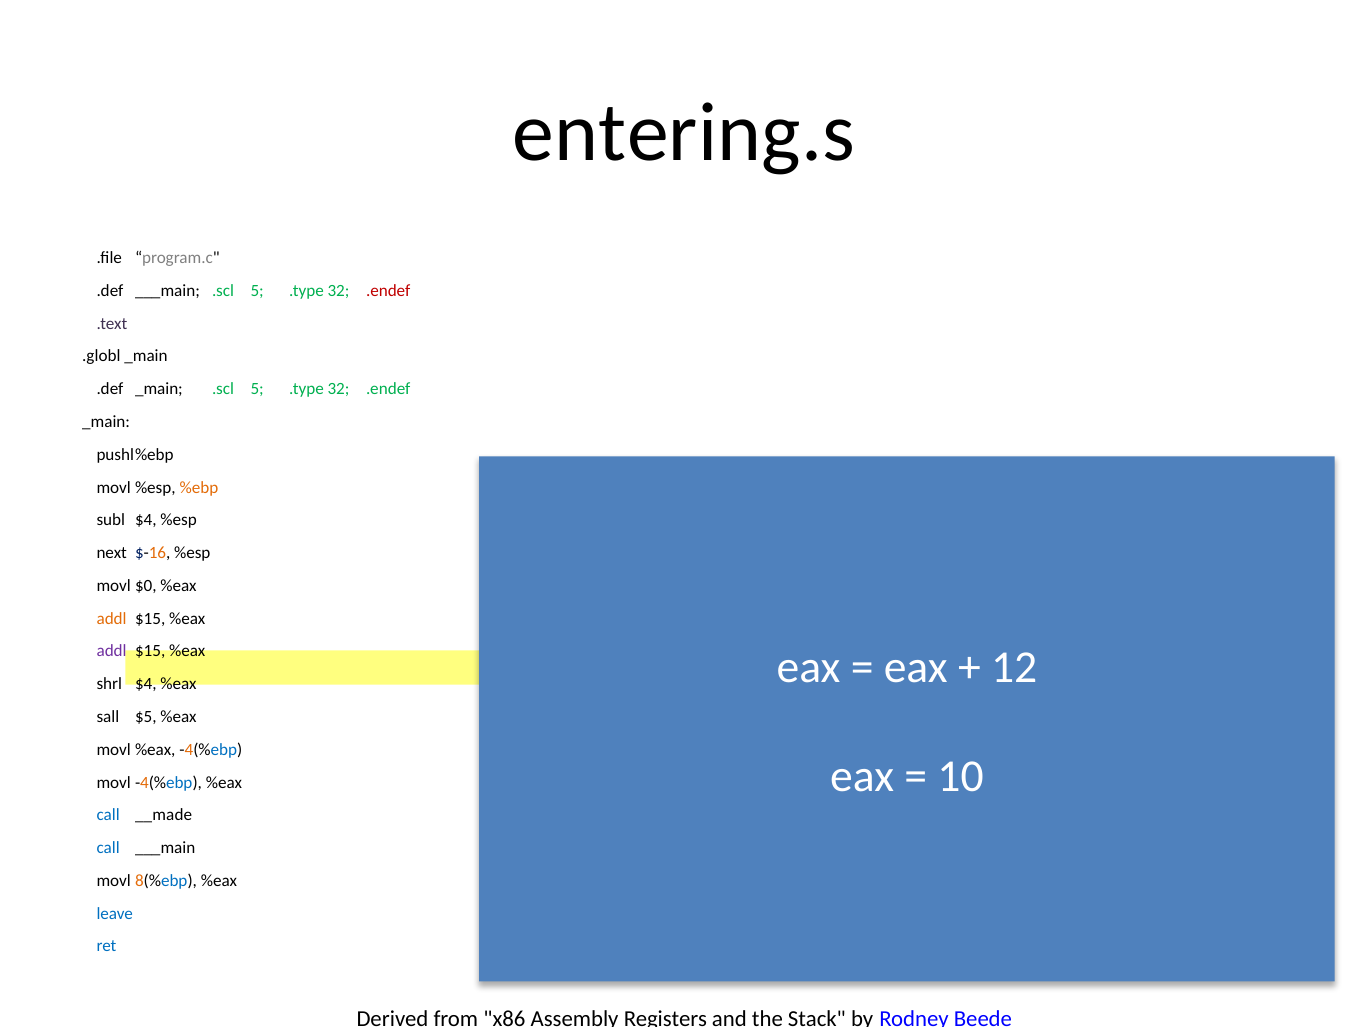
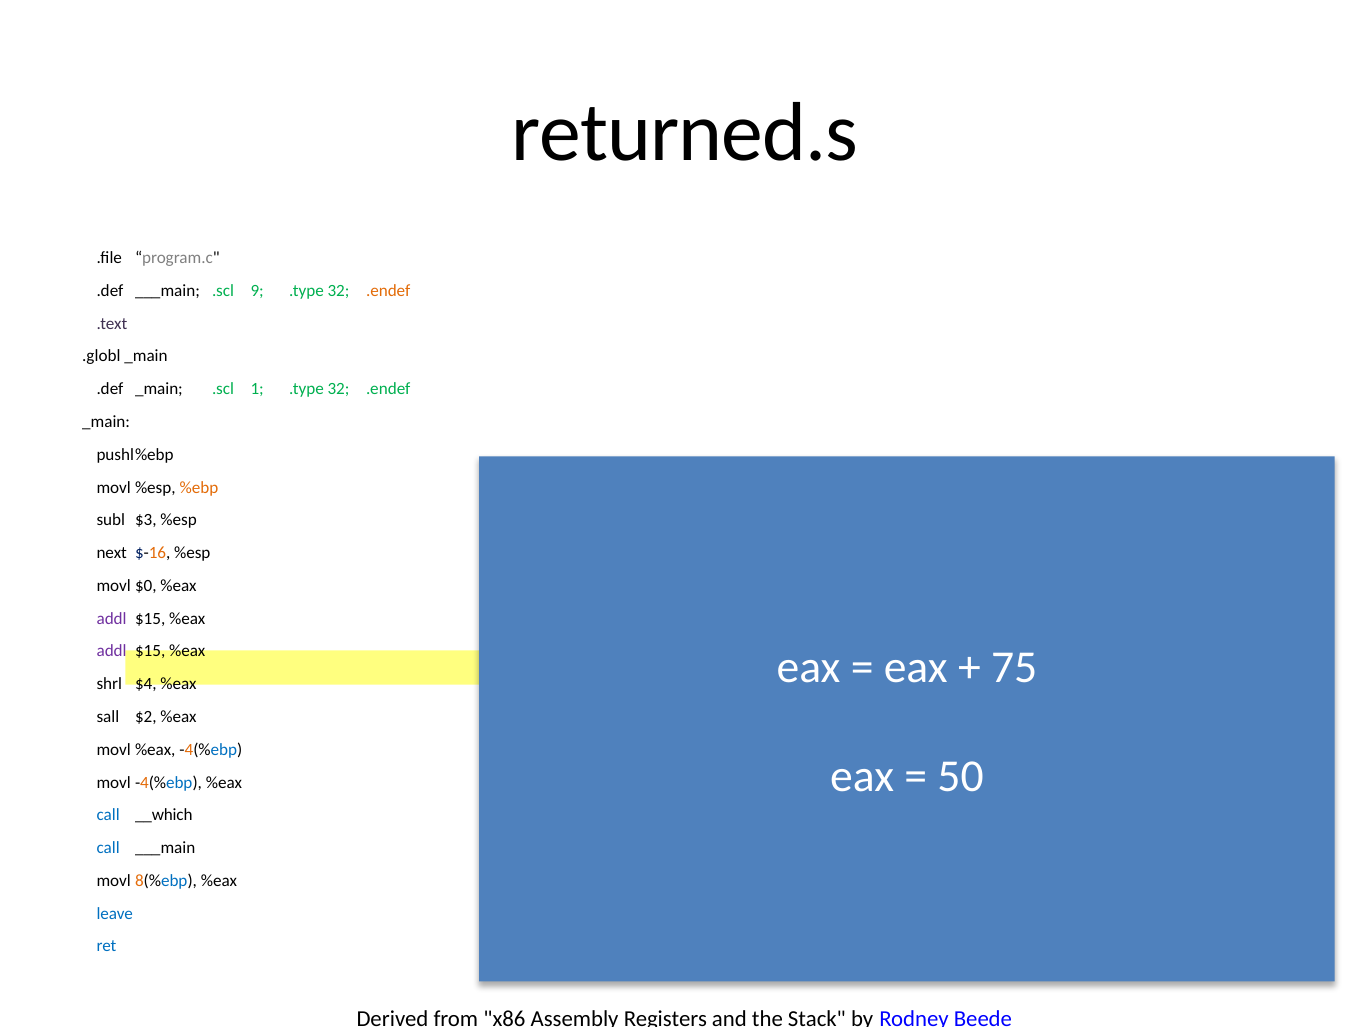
entering.s: entering.s -> returned.s
___main .scl 5: 5 -> 9
.endef at (388, 291) colour: red -> orange
_main .scl 5: 5 -> 1
subl $4: $4 -> $3
addl at (112, 618) colour: orange -> purple
12: 12 -> 75
$5: $5 -> $2
10: 10 -> 50
__made: __made -> __which
